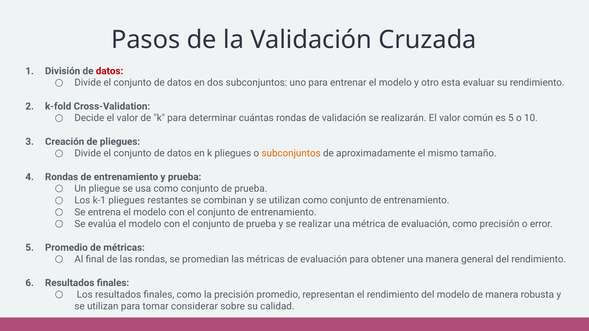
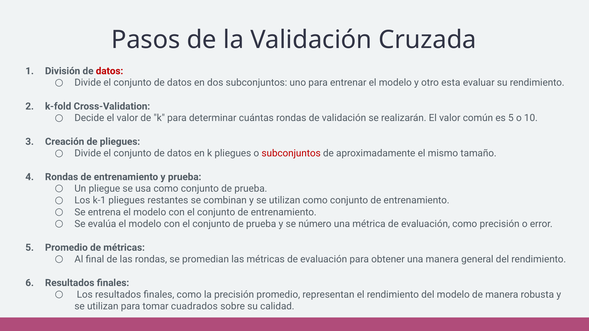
subconjuntos at (291, 153) colour: orange -> red
realizar: realizar -> número
considerar: considerar -> cuadrados
